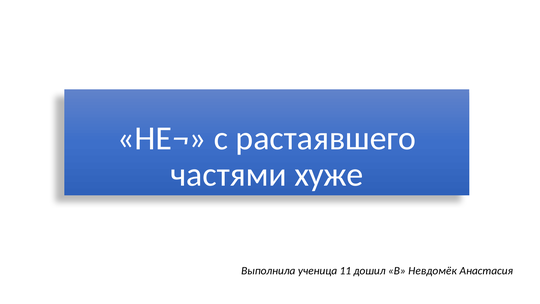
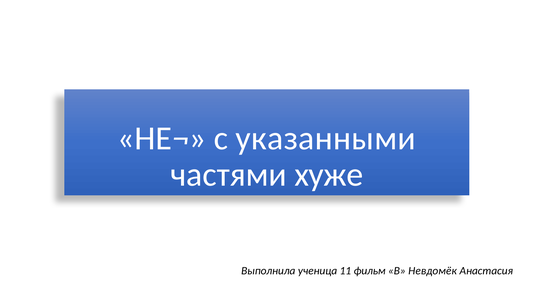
растаявшего: растаявшего -> указанными
дошил: дошил -> фильм
